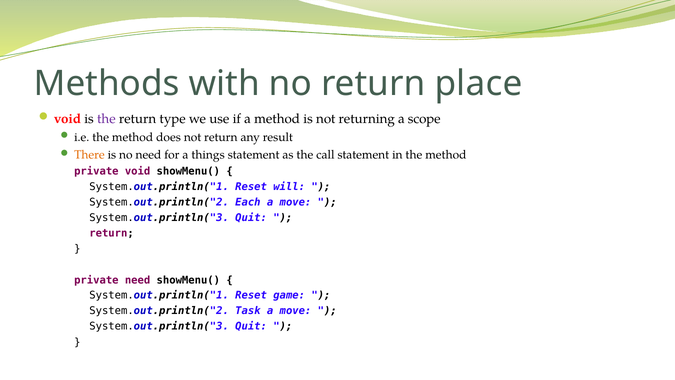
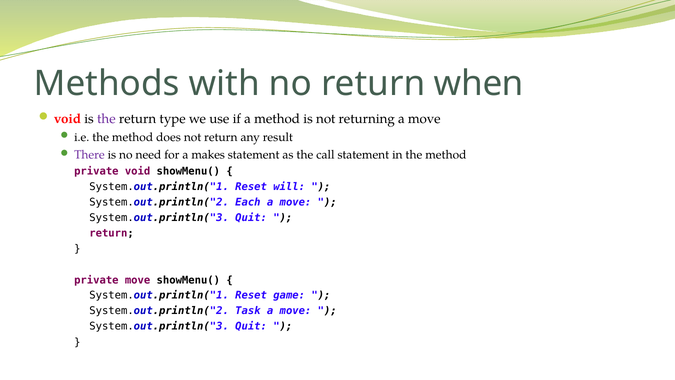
place: place -> when
returning a scope: scope -> move
There colour: orange -> purple
things: things -> makes
private need: need -> move
